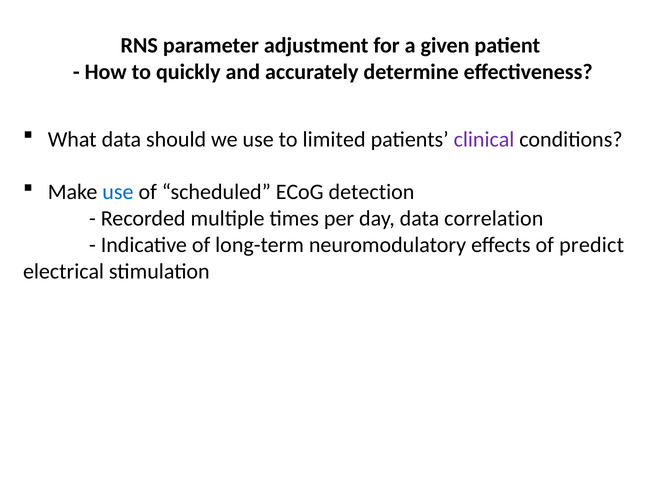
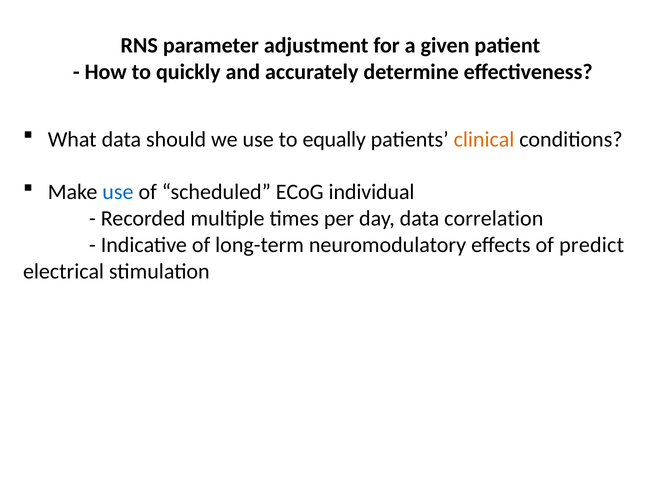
limited: limited -> equally
clinical colour: purple -> orange
detection: detection -> individual
